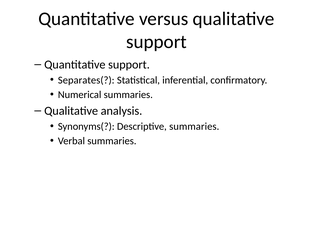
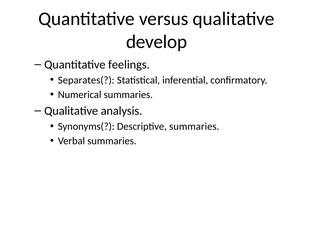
support at (156, 42): support -> develop
Quantitative support: support -> feelings
